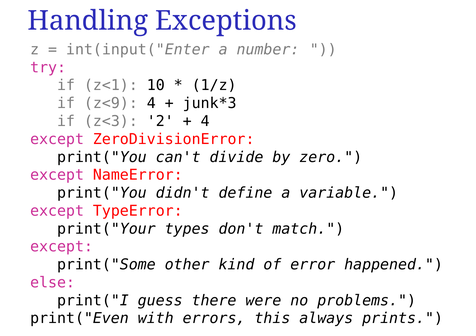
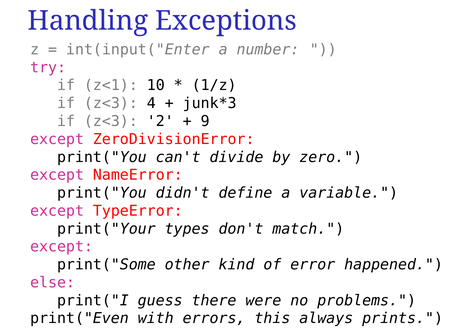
z<9 at (111, 103): z<9 -> z<3
4 at (205, 121): 4 -> 9
